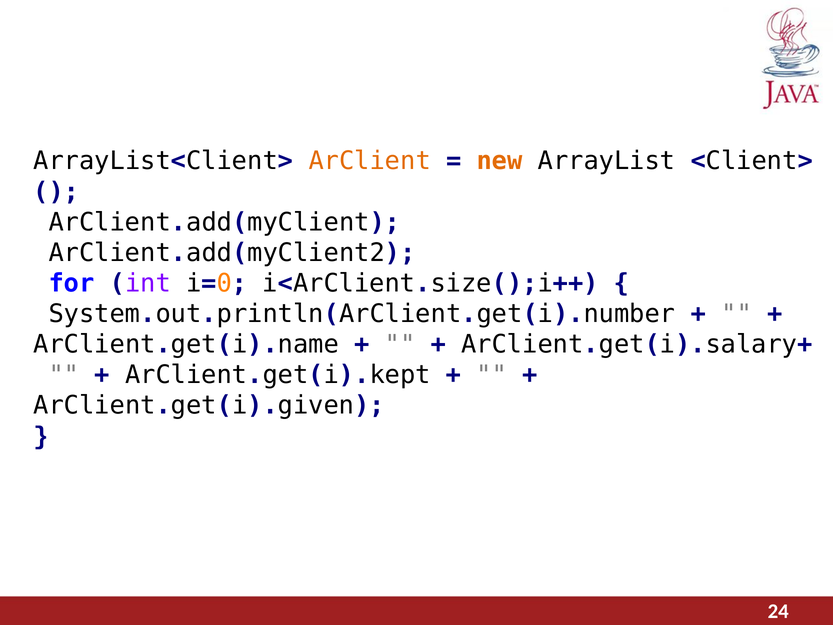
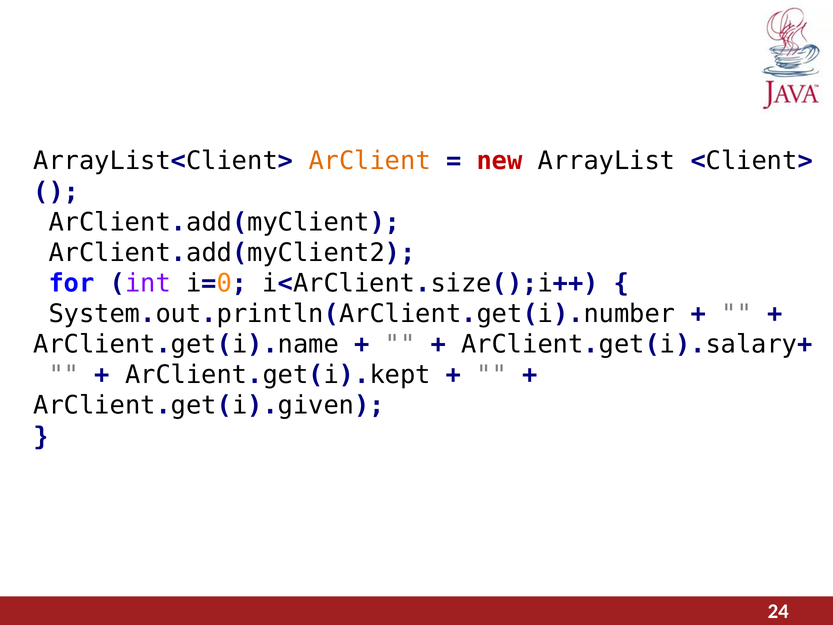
new colour: orange -> red
